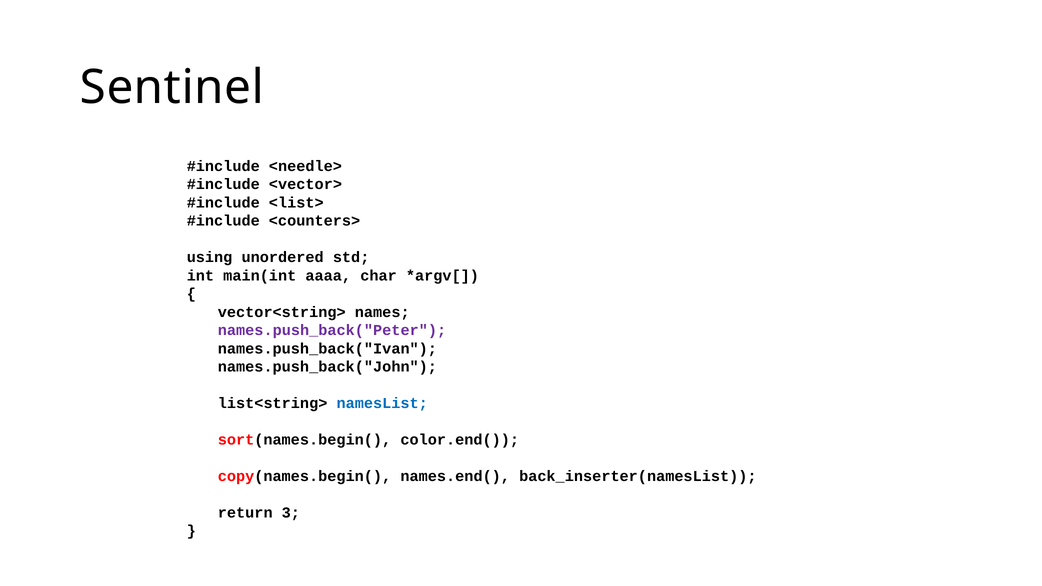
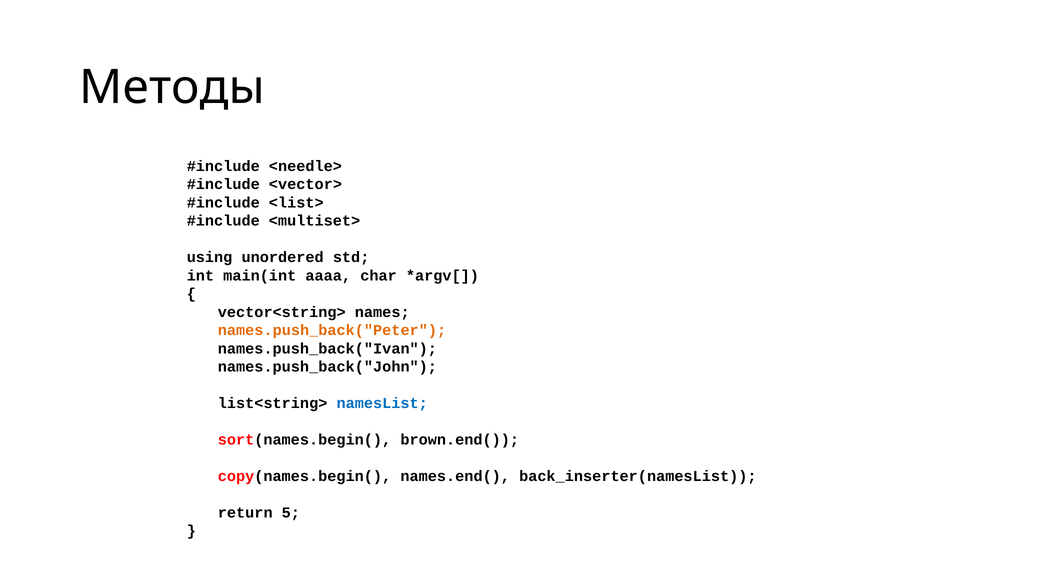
Sentinel: Sentinel -> Методы
<counters>: <counters> -> <multiset>
names.push_back("Peter colour: purple -> orange
color.end(: color.end( -> brown.end(
3: 3 -> 5
